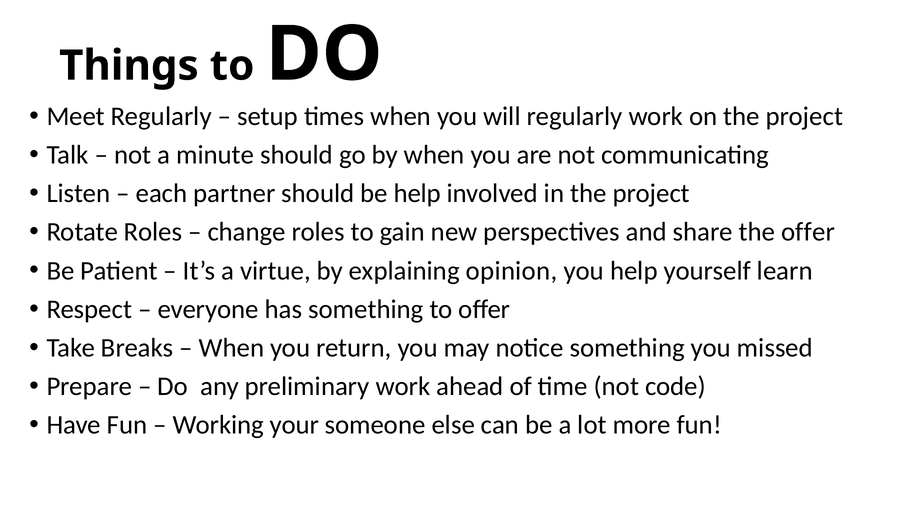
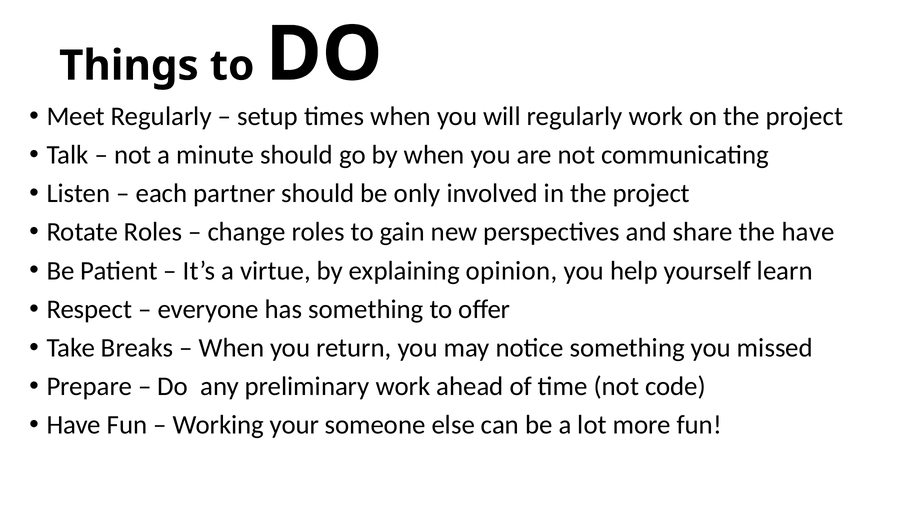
be help: help -> only
the offer: offer -> have
